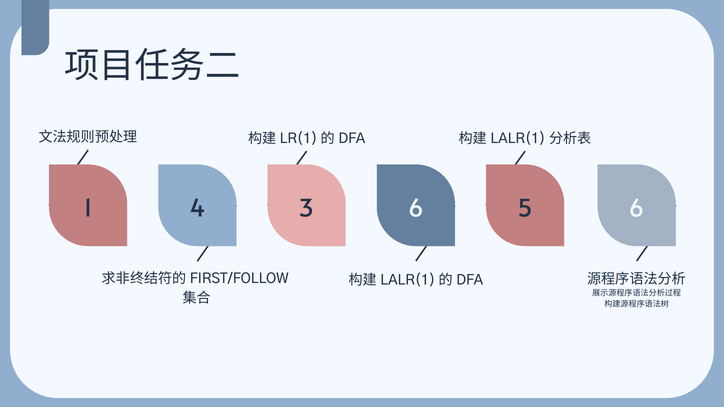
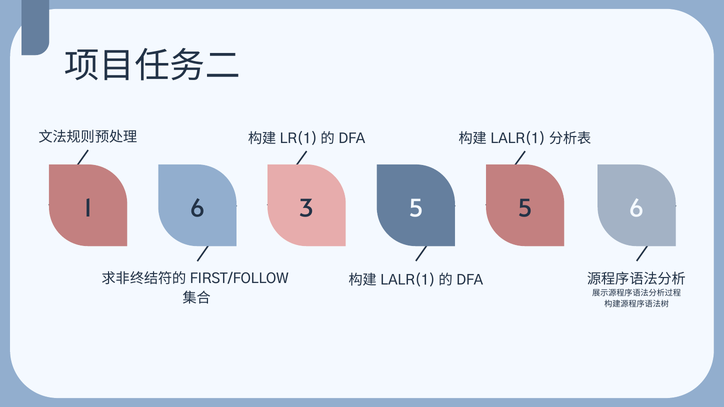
1 4: 4 -> 6
3 6: 6 -> 5
